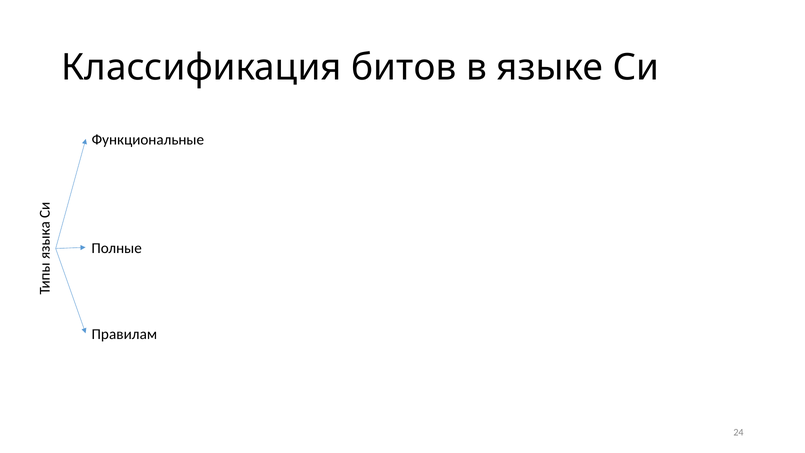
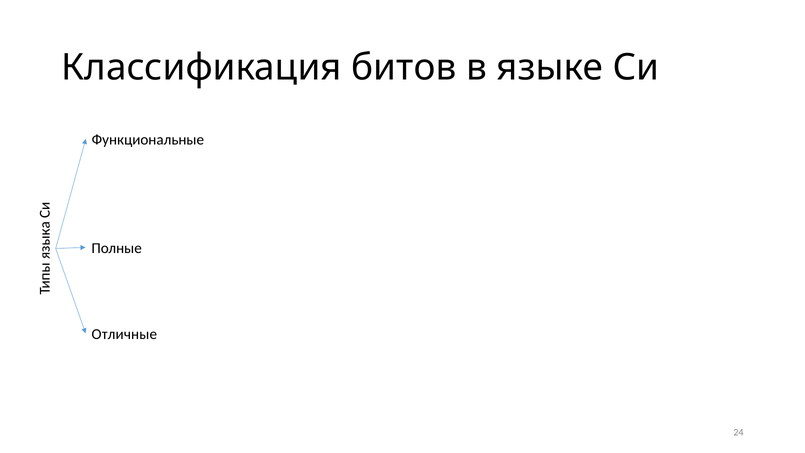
Правилам: Правилам -> Отличные
